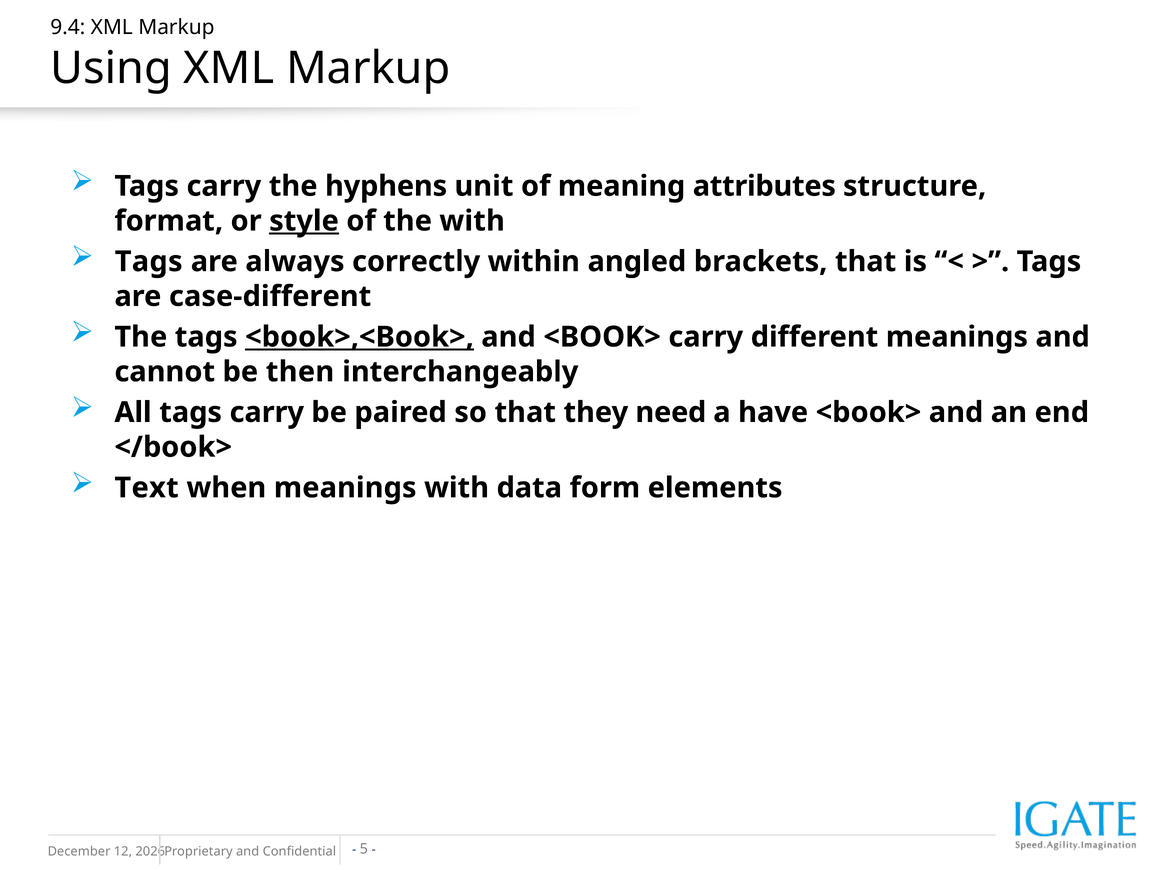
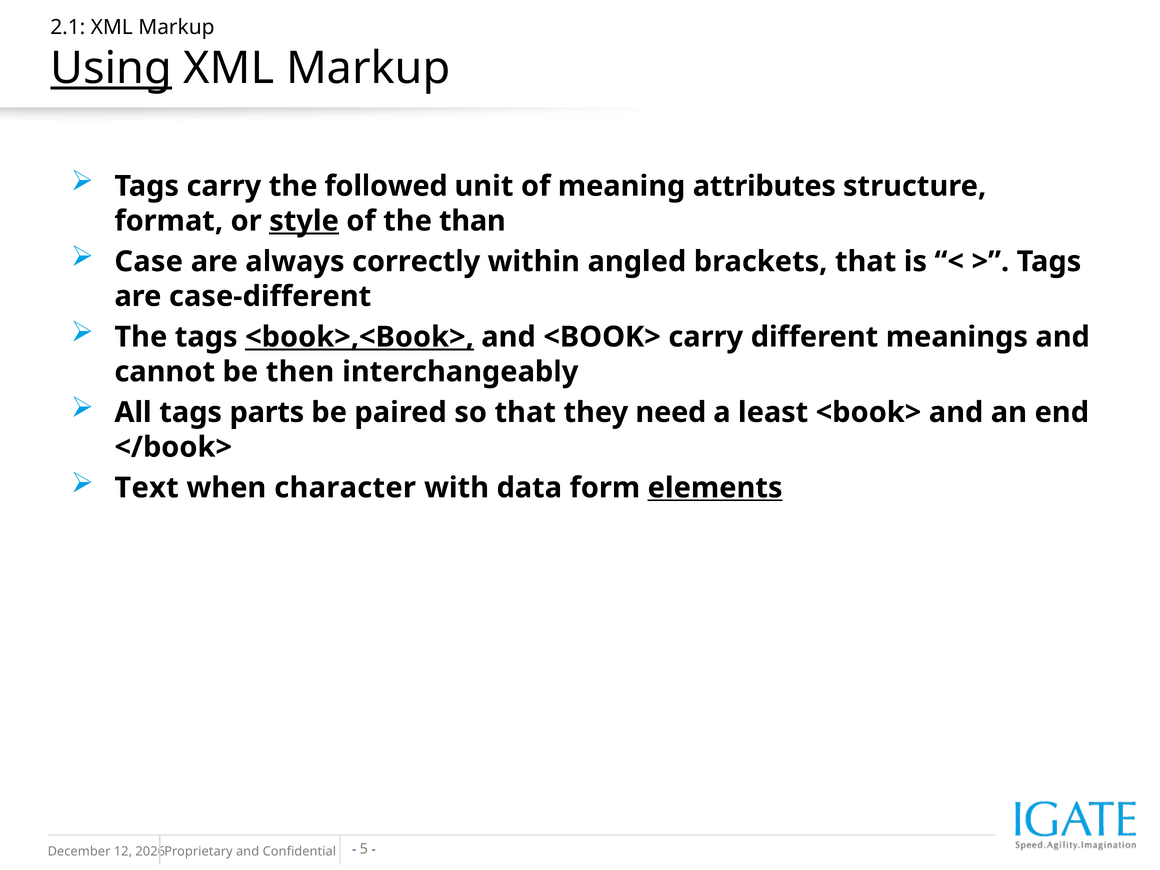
9.4: 9.4 -> 2.1
Using underline: none -> present
hyphens: hyphens -> followed
the with: with -> than
Tags at (149, 262): Tags -> Case
All tags carry: carry -> parts
have: have -> least
when meanings: meanings -> character
elements underline: none -> present
